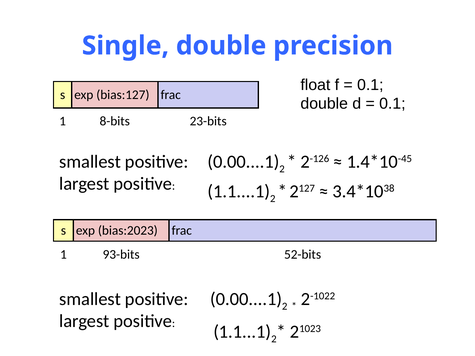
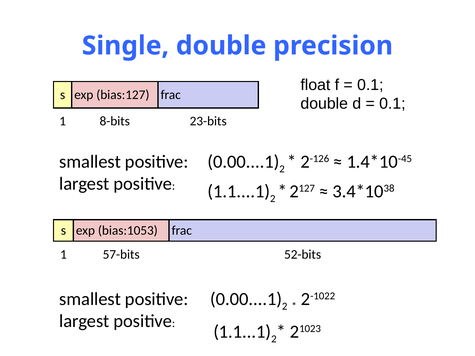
bias:2023: bias:2023 -> bias:1053
93-bits: 93-bits -> 57-bits
